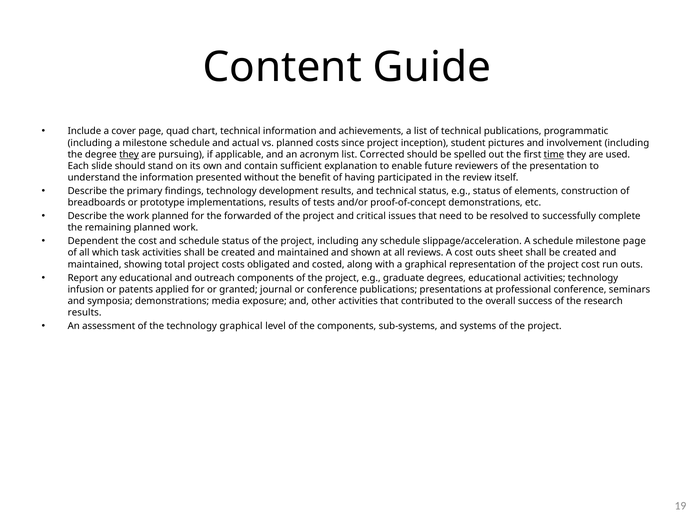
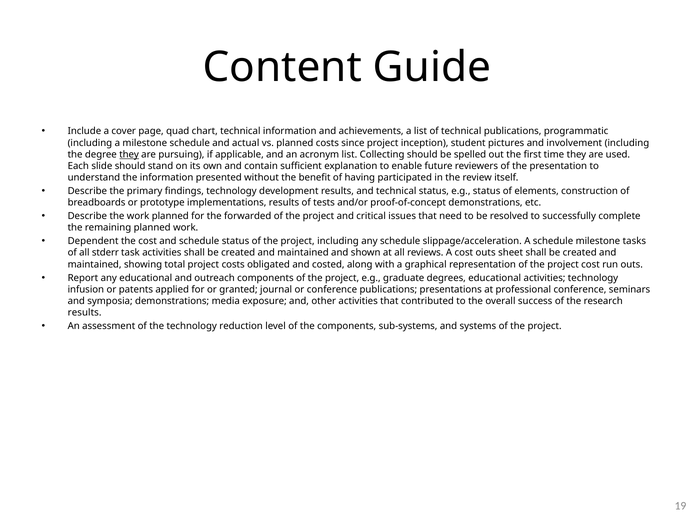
Corrected: Corrected -> Collecting
time underline: present -> none
milestone page: page -> tasks
which: which -> stderr
technology graphical: graphical -> reduction
